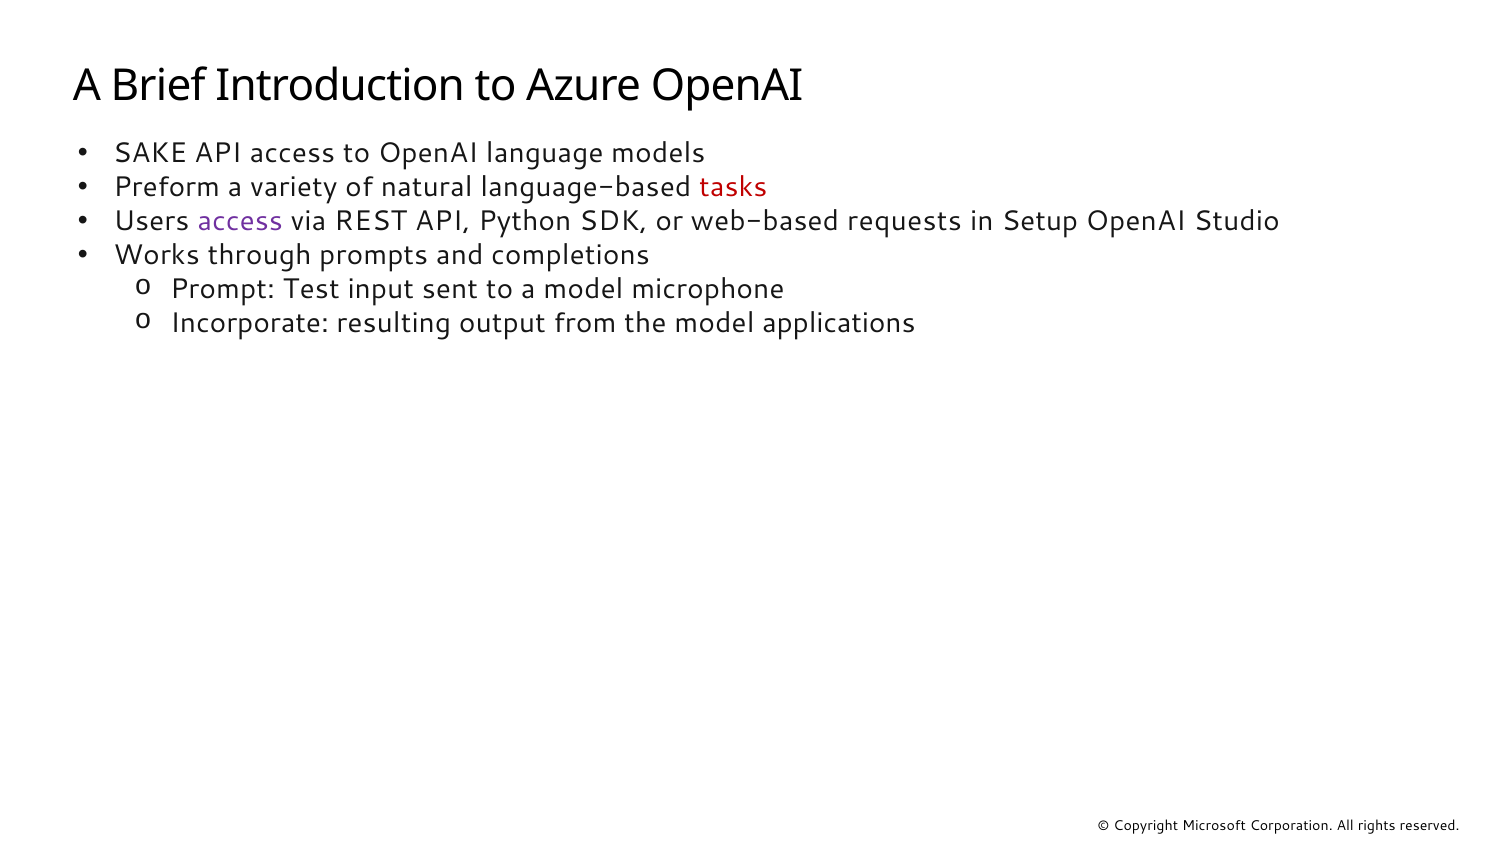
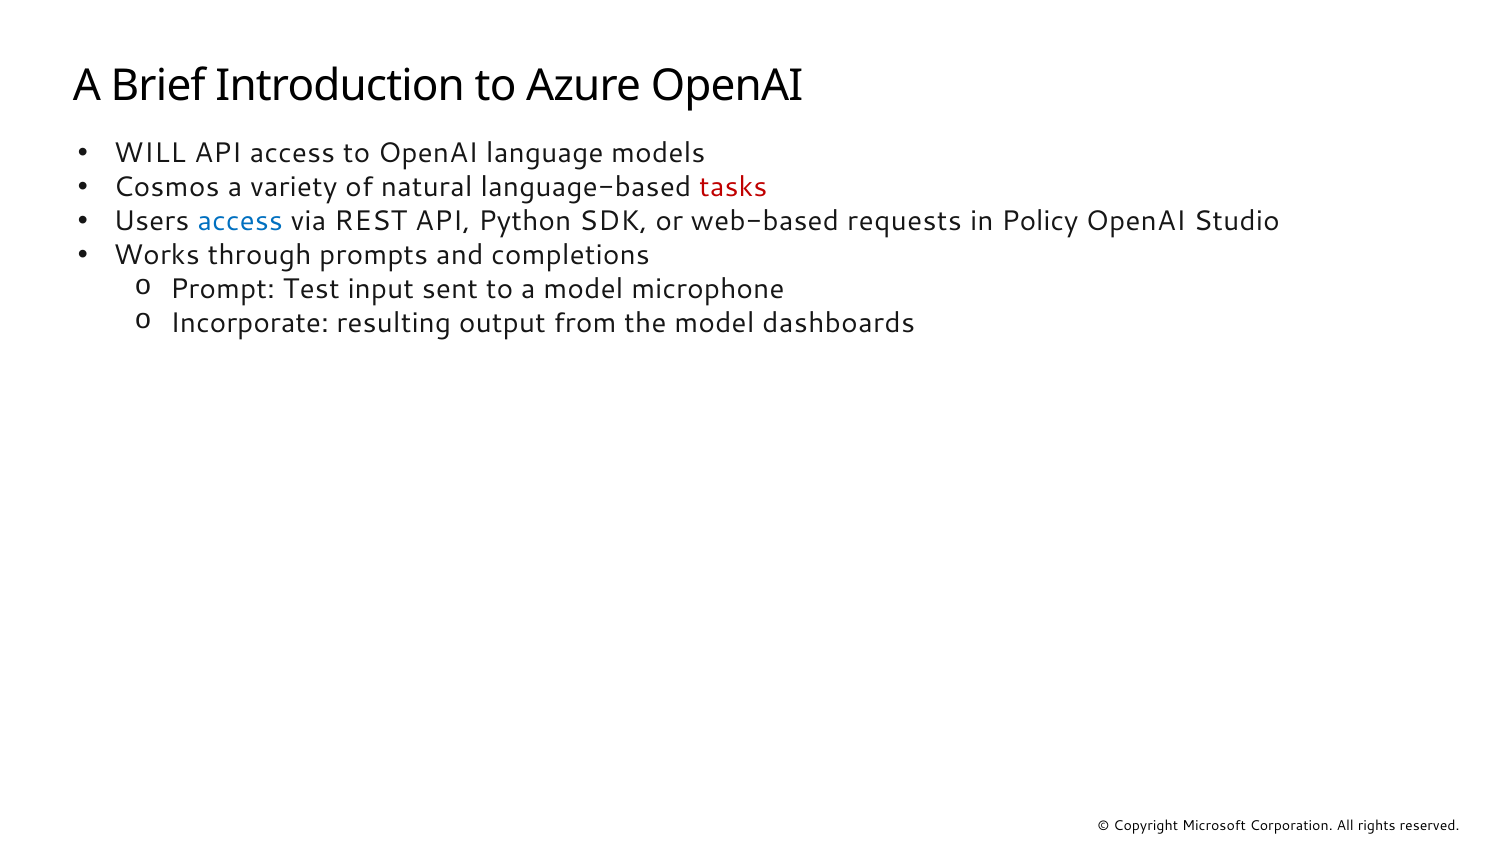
SAKE: SAKE -> WILL
Preform: Preform -> Cosmos
access at (240, 222) colour: purple -> blue
Setup: Setup -> Policy
applications: applications -> dashboards
